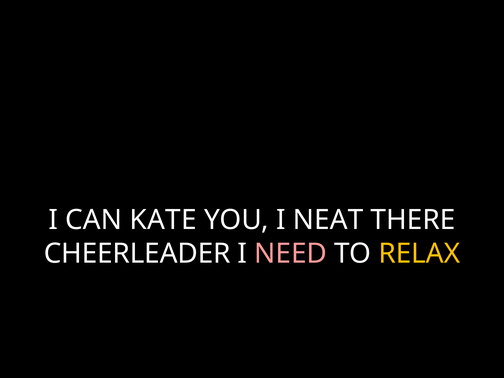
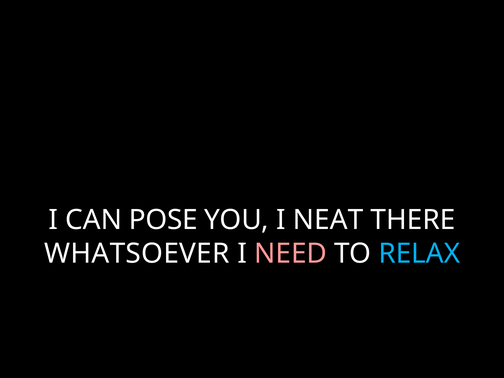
KATE: KATE -> POSE
CHEERLEADER: CHEERLEADER -> WHATSOEVER
RELAX colour: yellow -> light blue
